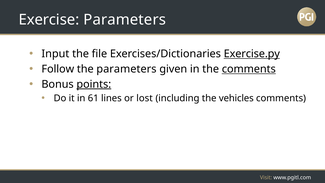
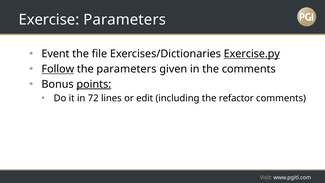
Input: Input -> Event
Follow underline: none -> present
comments at (249, 69) underline: present -> none
61: 61 -> 72
lost: lost -> edit
vehicles: vehicles -> refactor
